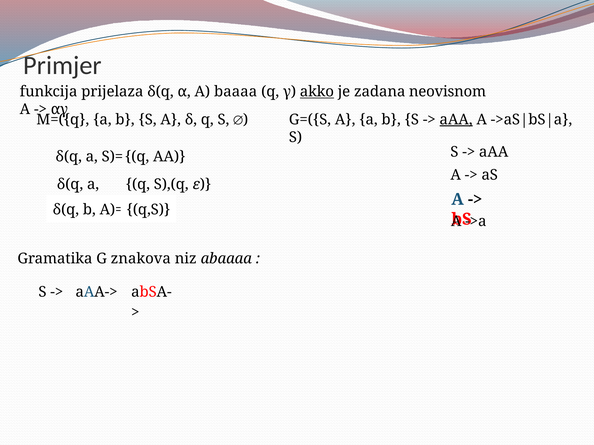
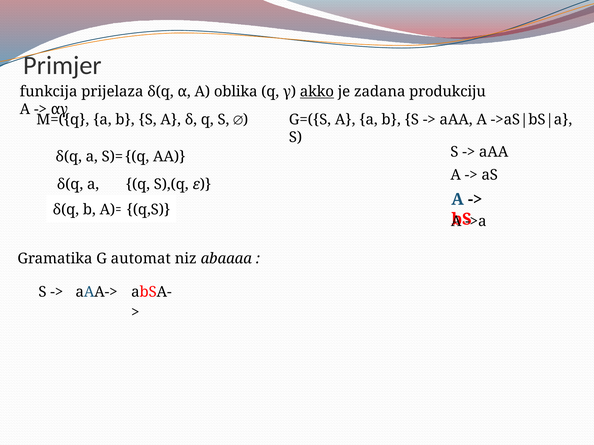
baaaa: baaaa -> oblika
neovisnom: neovisnom -> produkciju
aAA at (456, 120) underline: present -> none
znakova: znakova -> automat
